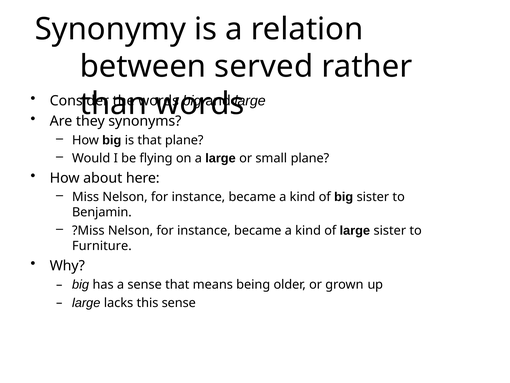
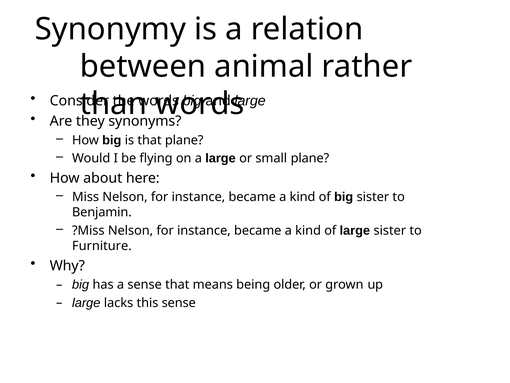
served: served -> animal
